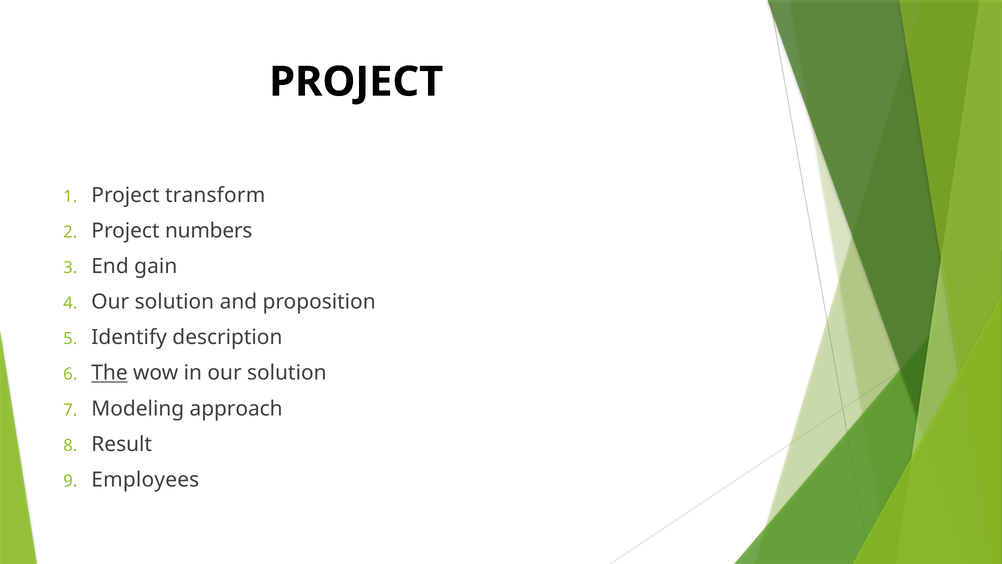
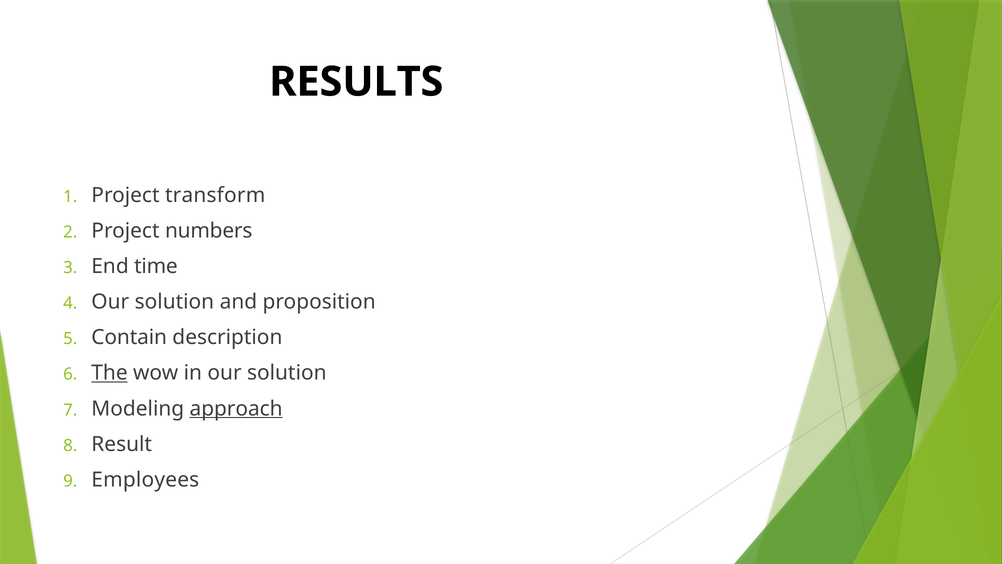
PROJECT at (356, 82): PROJECT -> RESULTS
gain: gain -> time
Identify: Identify -> Contain
approach underline: none -> present
